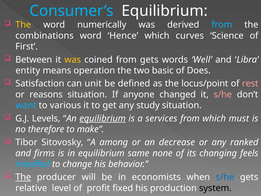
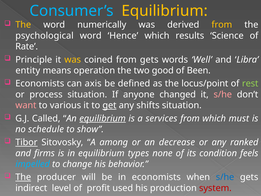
Equilibrium at (165, 11) colour: white -> yellow
from at (222, 25) colour: light blue -> yellow
combinations: combinations -> psychological
curves: curves -> results
First: First -> Rate
Between: Between -> Principle
basic: basic -> good
Does: Does -> Been
Satisfaction at (40, 83): Satisfaction -> Economists
unit: unit -> axis
rest colour: pink -> light green
reasons: reasons -> process
want colour: light blue -> pink
get underline: none -> present
study: study -> shifts
Levels: Levels -> Called
therefore: therefore -> schedule
make: make -> show
Tibor underline: none -> present
same: same -> types
changing: changing -> condition
relative: relative -> indirect
fixed: fixed -> used
system colour: black -> red
